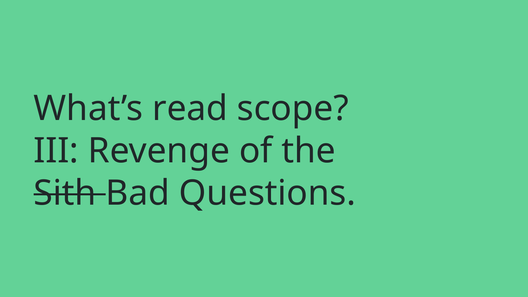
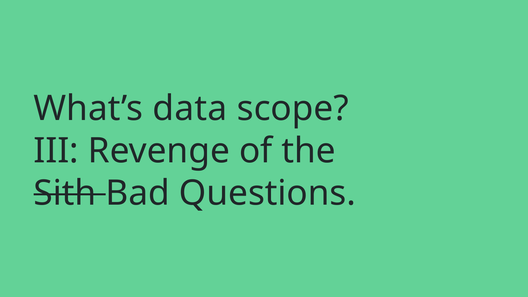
read: read -> data
